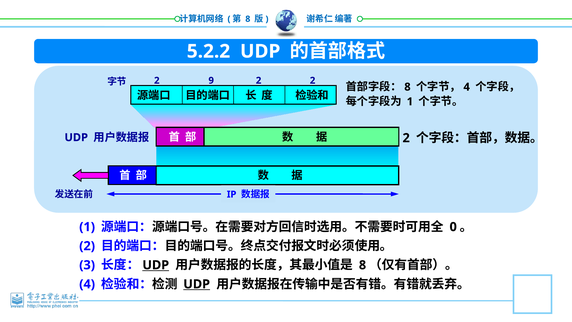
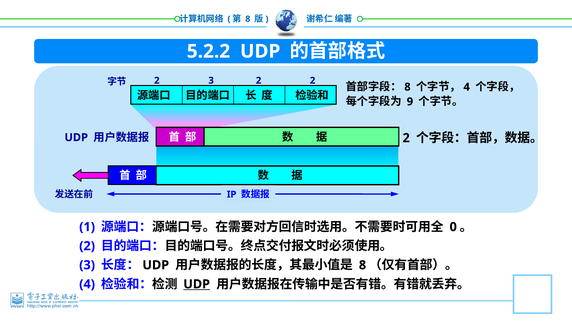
2 9: 9 -> 3
1 at (410, 102): 1 -> 9
UDP at (156, 265) underline: present -> none
